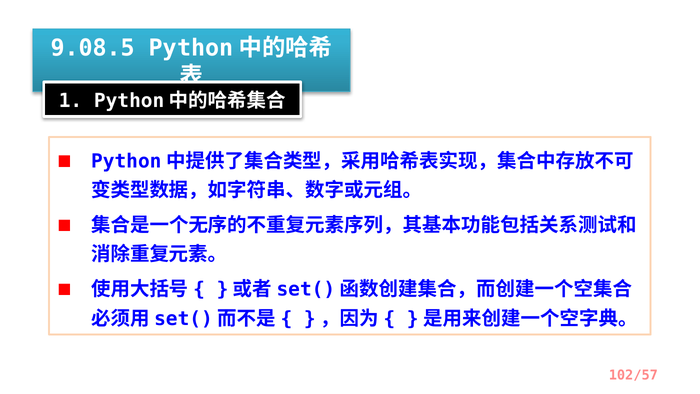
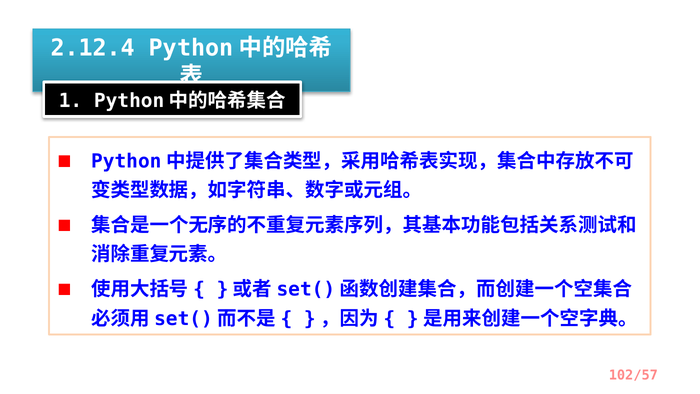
9.08.5: 9.08.5 -> 2.12.4
